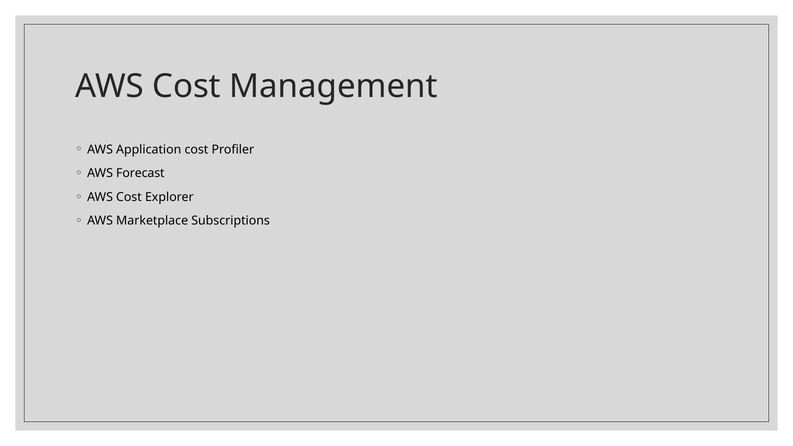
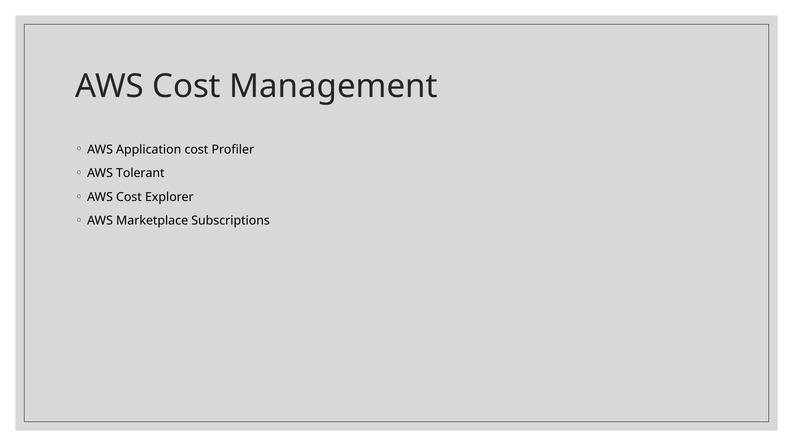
Forecast: Forecast -> Tolerant
